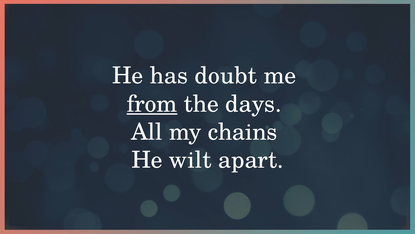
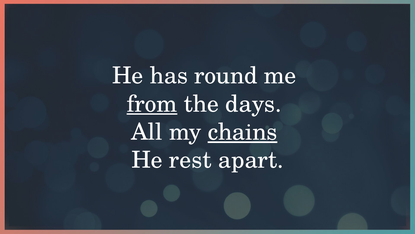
doubt: doubt -> round
chains underline: none -> present
wilt: wilt -> rest
